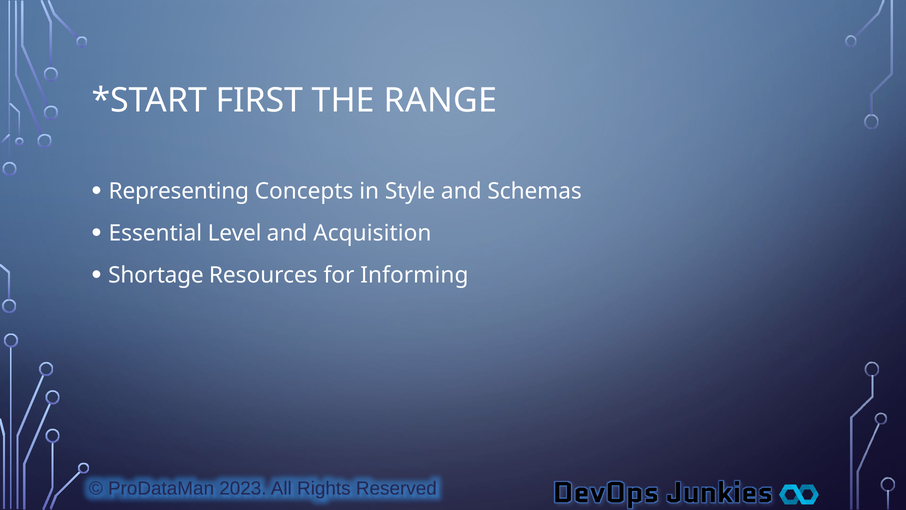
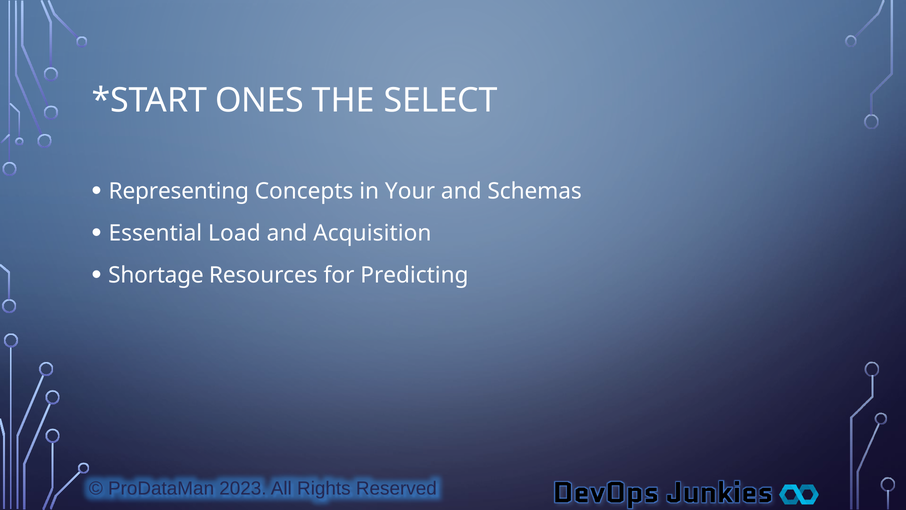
FIRST: FIRST -> ONES
RANGE: RANGE -> SELECT
Style: Style -> Your
Level: Level -> Load
Informing: Informing -> Predicting
